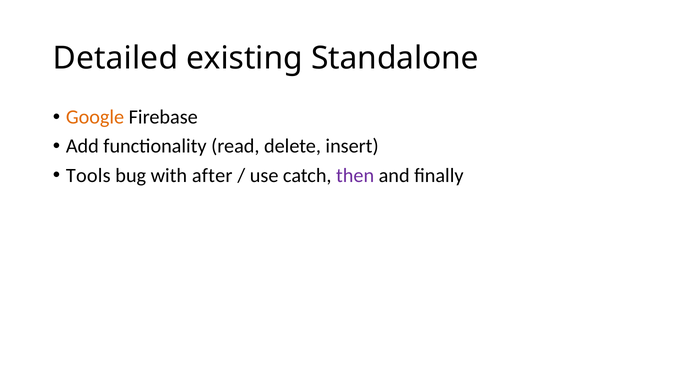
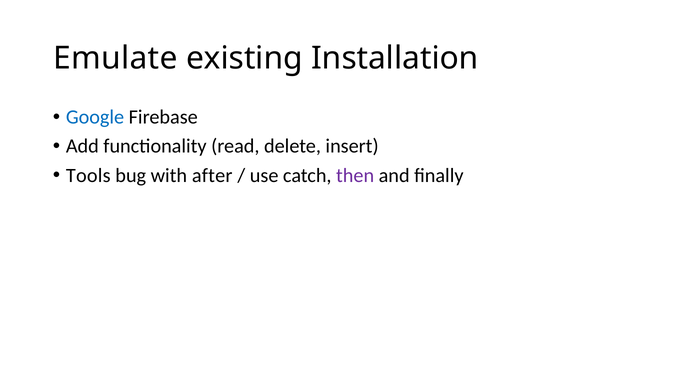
Detailed: Detailed -> Emulate
Standalone: Standalone -> Installation
Google colour: orange -> blue
